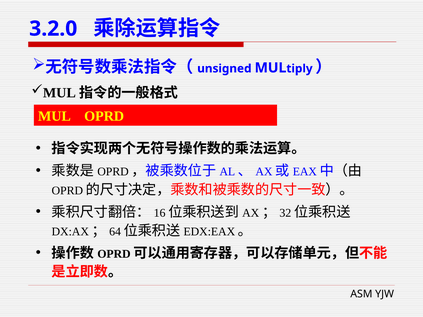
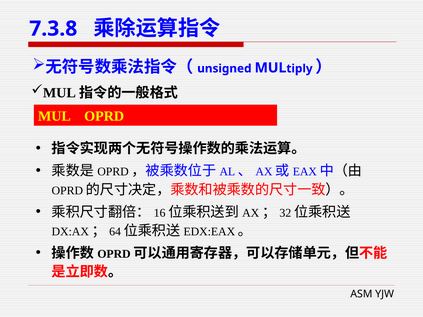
3.2.0: 3.2.0 -> 7.3.8
